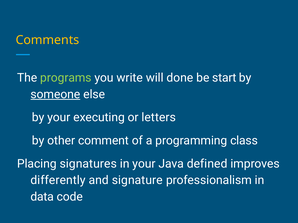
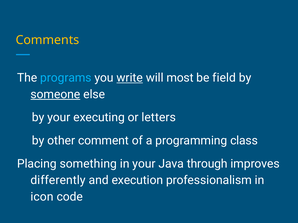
programs colour: light green -> light blue
write underline: none -> present
done: done -> most
start: start -> field
signatures: signatures -> something
defined: defined -> through
signature: signature -> execution
data: data -> icon
